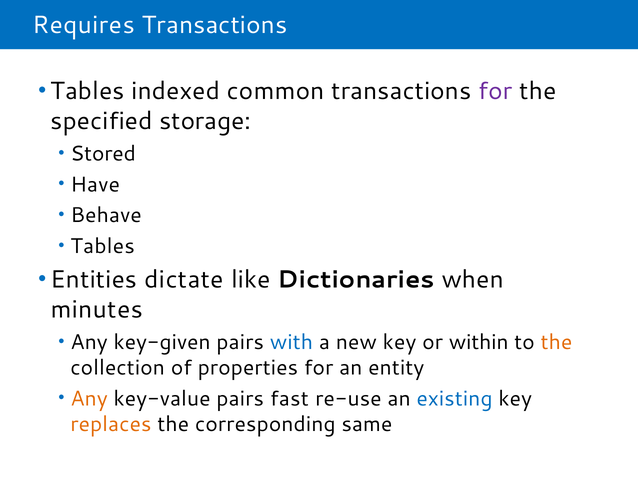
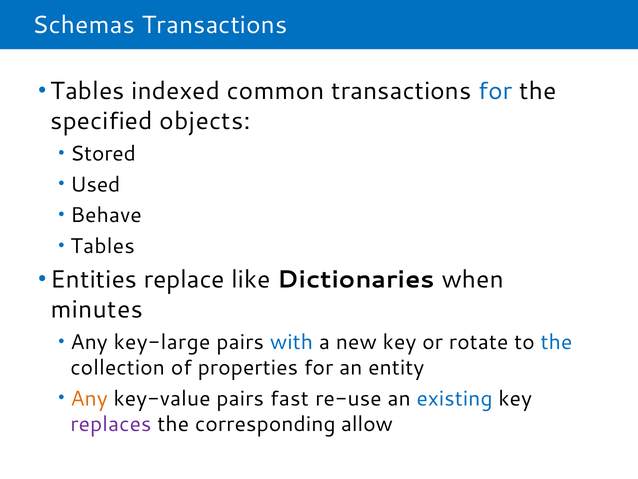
Requires: Requires -> Schemas
for at (495, 91) colour: purple -> blue
storage: storage -> objects
Have: Have -> Used
dictate: dictate -> replace
key-given: key-given -> key-large
within: within -> rotate
the at (556, 342) colour: orange -> blue
replaces colour: orange -> purple
same: same -> allow
